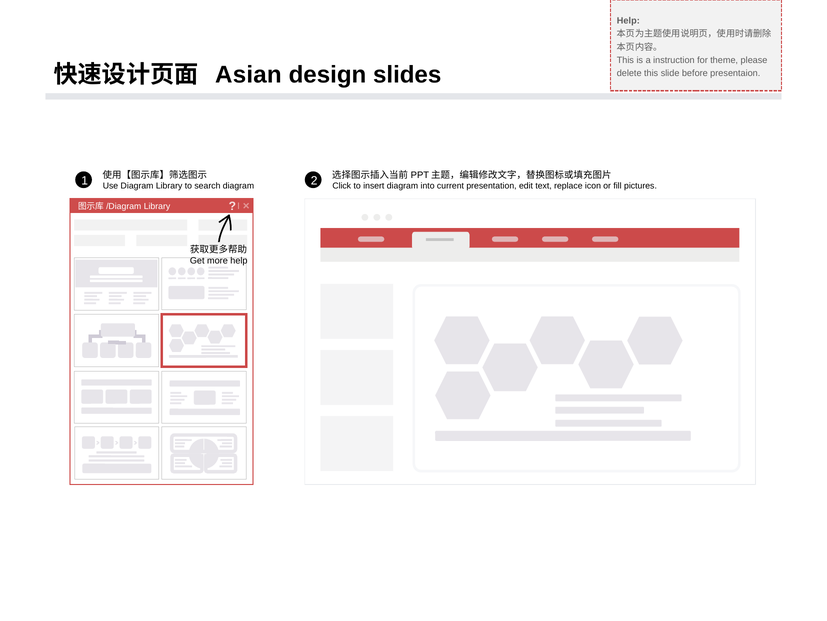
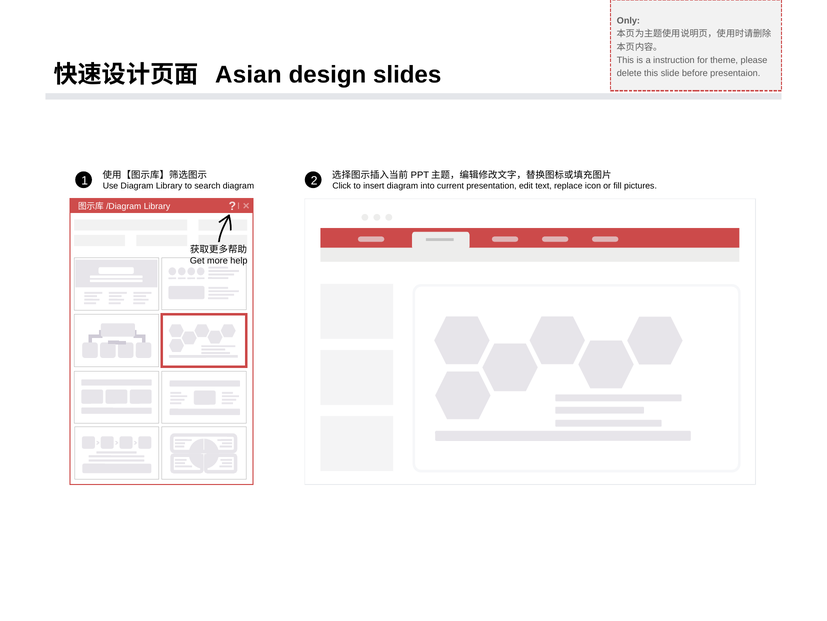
Help at (628, 21): Help -> Only
